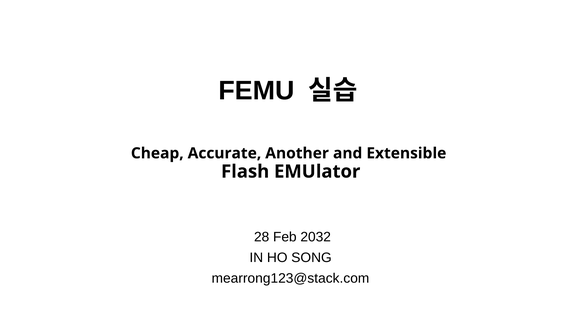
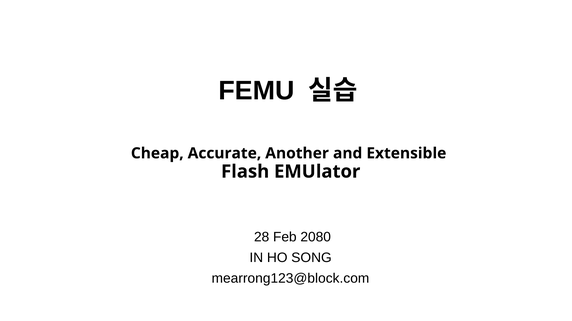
2032: 2032 -> 2080
mearrong123@stack.com: mearrong123@stack.com -> mearrong123@block.com
